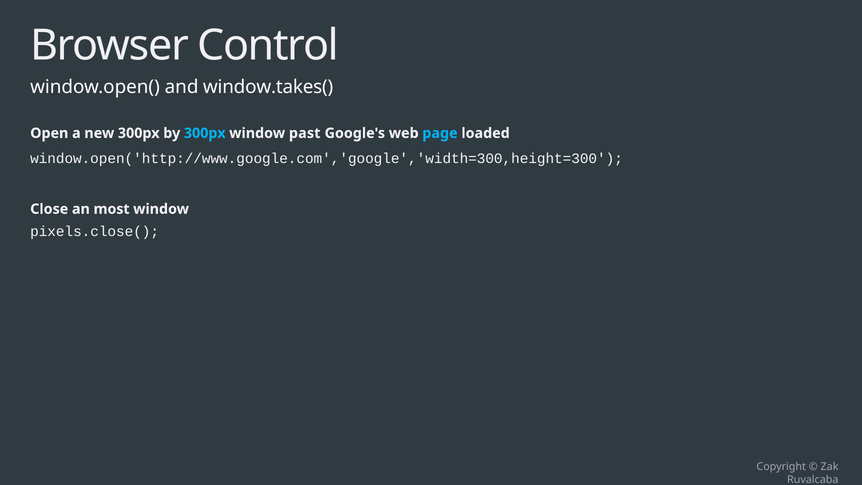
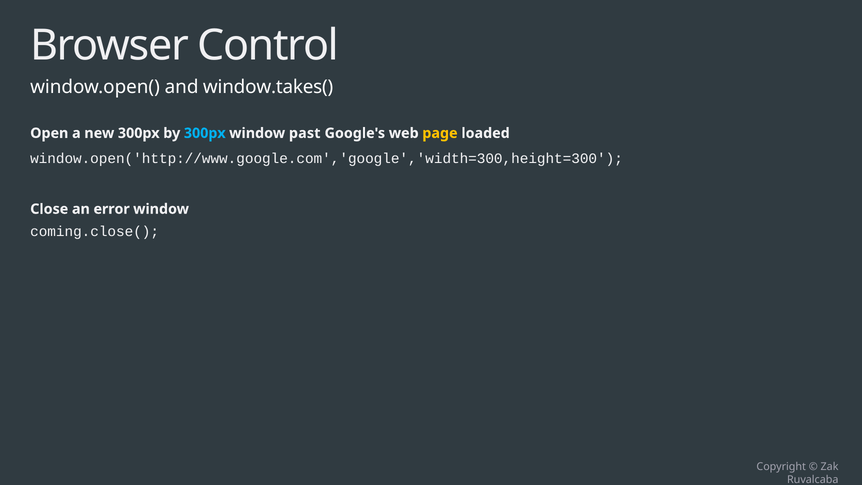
page colour: light blue -> yellow
most: most -> error
pixels.close(: pixels.close( -> coming.close(
